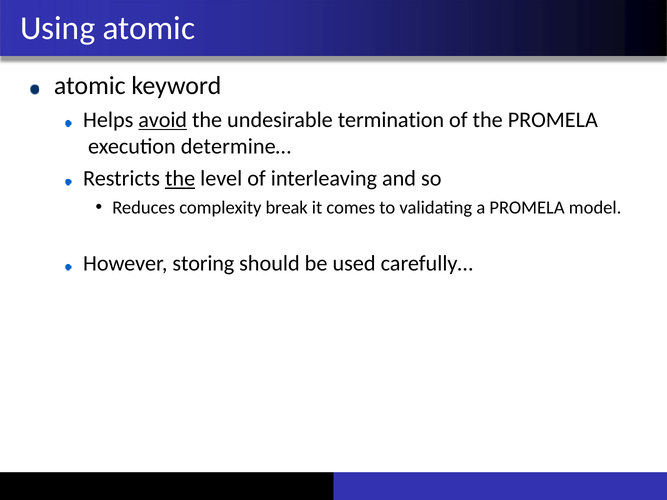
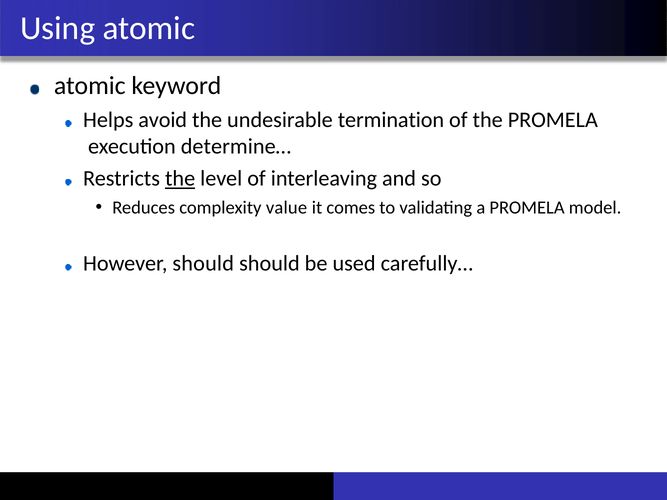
avoid underline: present -> none
break: break -> value
However storing: storing -> should
